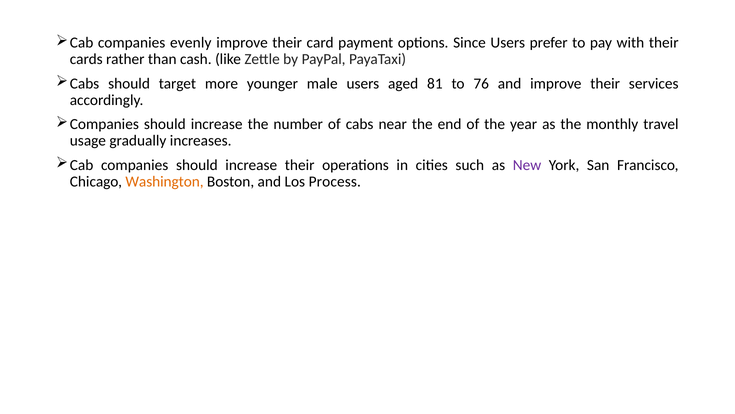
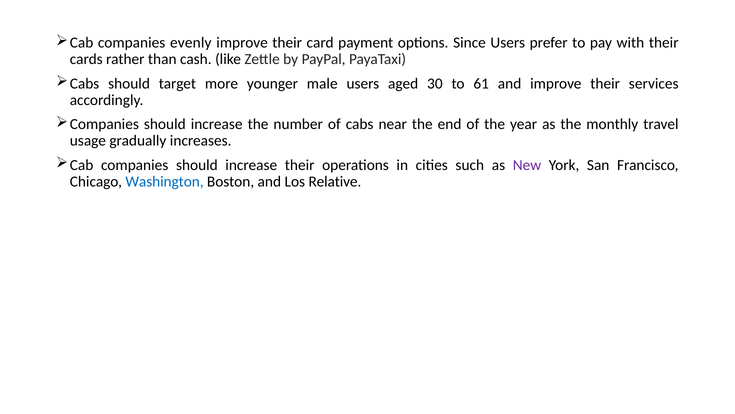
81: 81 -> 30
76: 76 -> 61
Washington colour: orange -> blue
Process: Process -> Relative
